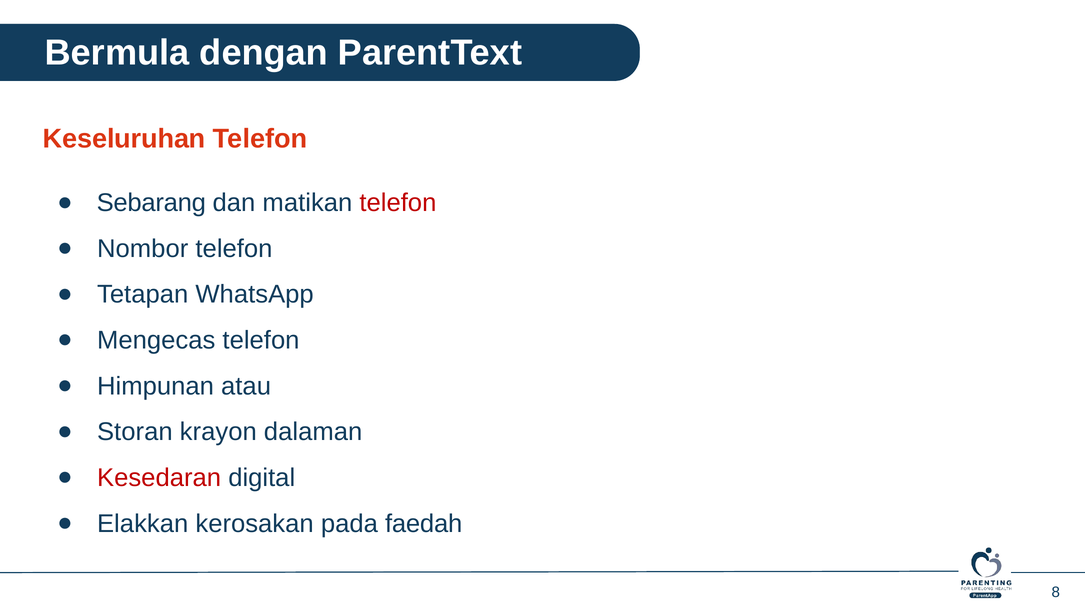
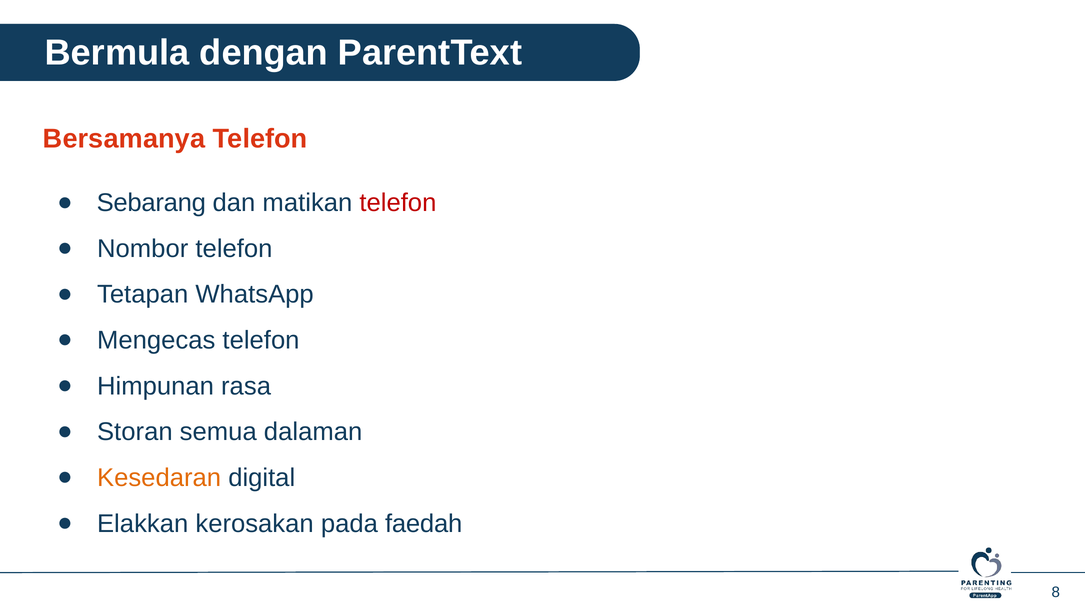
Keseluruhan: Keseluruhan -> Bersamanya
atau: atau -> rasa
krayon: krayon -> semua
Kesedaran colour: red -> orange
